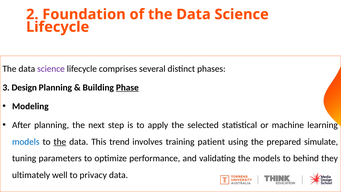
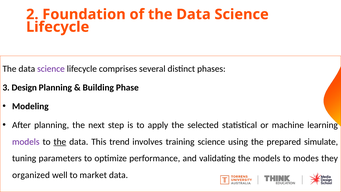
Phase underline: present -> none
models at (26, 142) colour: blue -> purple
training patient: patient -> science
behind: behind -> modes
ultimately: ultimately -> organized
privacy: privacy -> market
